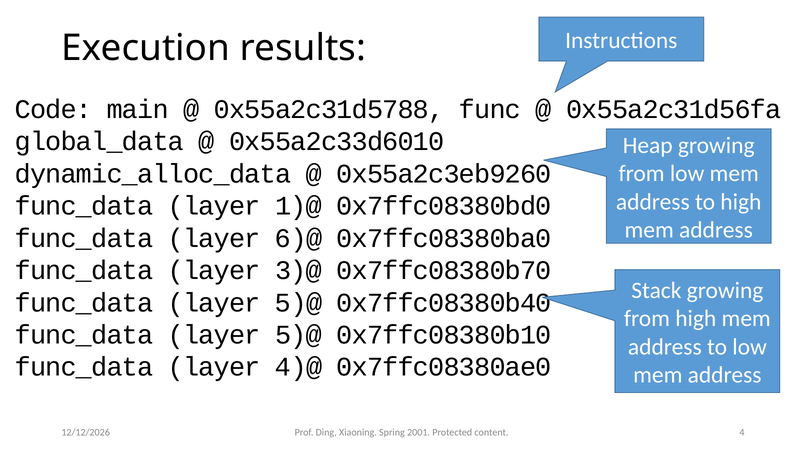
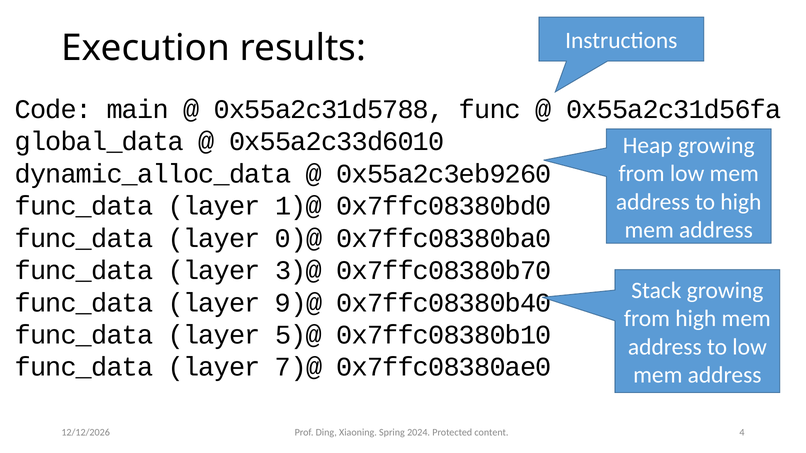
6)@: 6)@ -> 0)@
5)@ at (299, 303): 5)@ -> 9)@
4)@: 4)@ -> 7)@
2001: 2001 -> 2024
